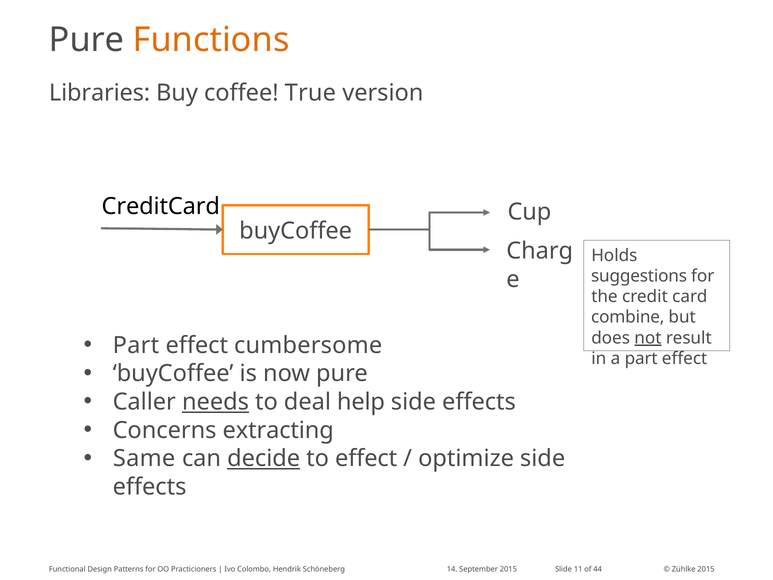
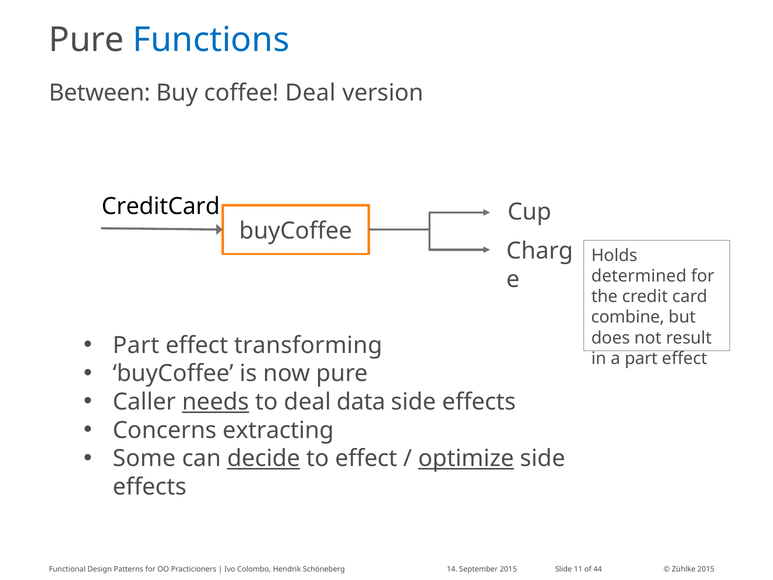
Functions colour: orange -> blue
Libraries: Libraries -> Between
coffee True: True -> Deal
suggestions: suggestions -> determined
cumbersome: cumbersome -> transforming
not underline: present -> none
help: help -> data
Same: Same -> Some
optimize underline: none -> present
